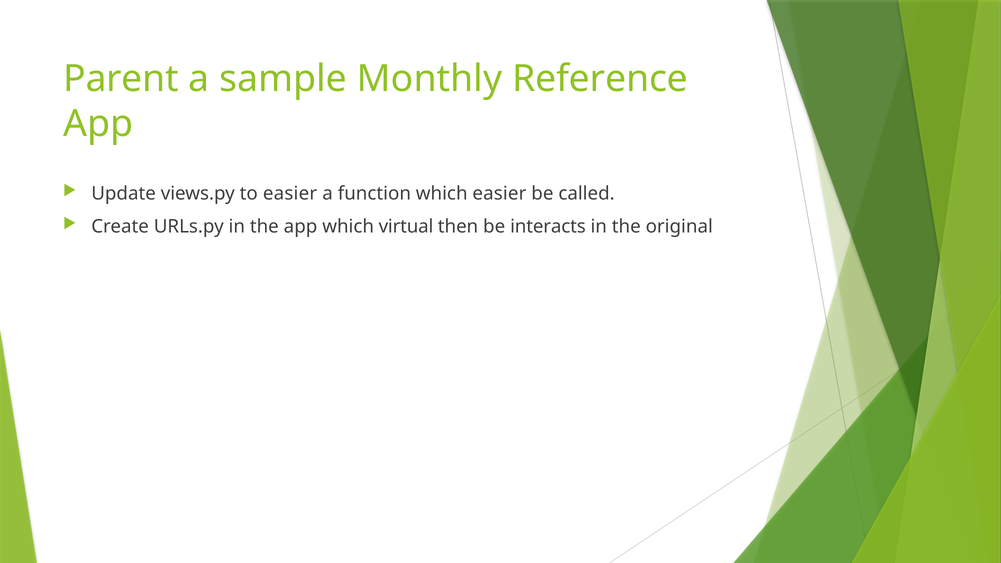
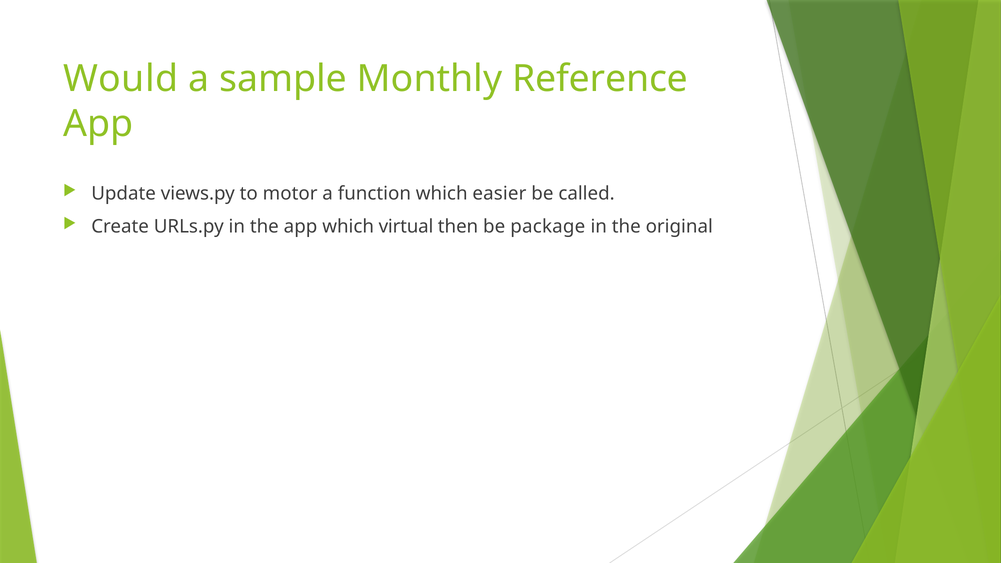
Parent: Parent -> Would
to easier: easier -> motor
interacts: interacts -> package
